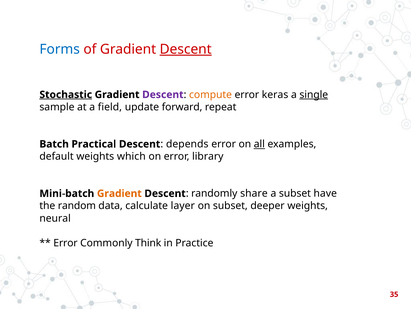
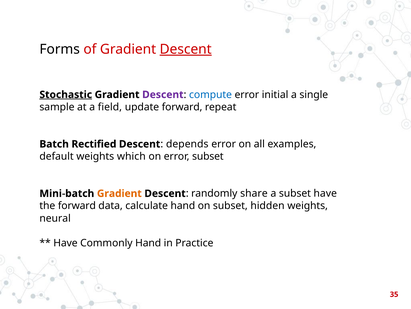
Forms colour: blue -> black
compute colour: orange -> blue
keras: keras -> initial
single underline: present -> none
Practical: Practical -> Rectified
all underline: present -> none
error library: library -> subset
the random: random -> forward
calculate layer: layer -> hand
deeper: deeper -> hidden
Error at (66, 242): Error -> Have
Commonly Think: Think -> Hand
